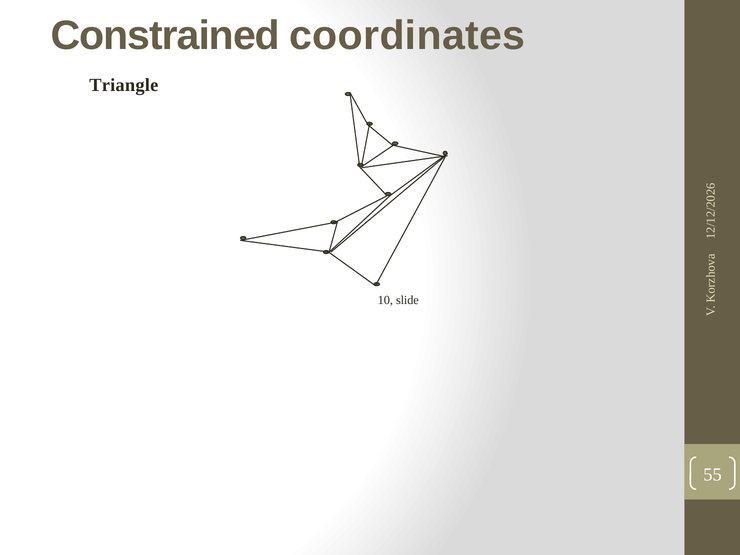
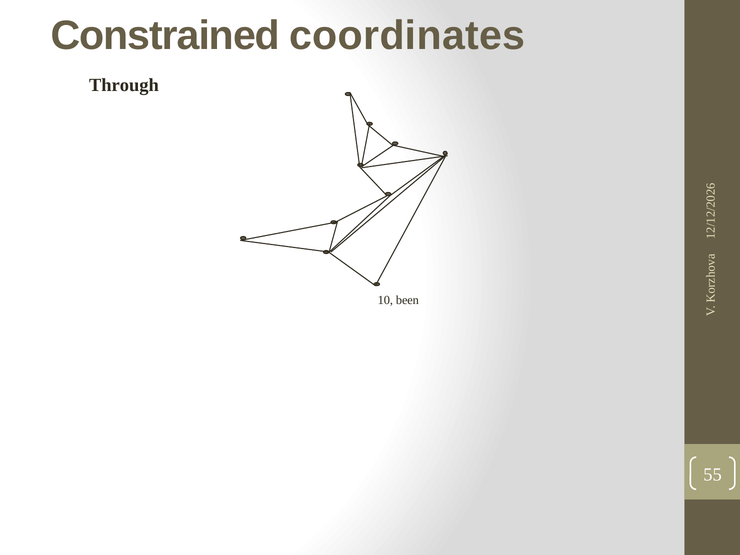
Triangle: Triangle -> Through
slide: slide -> been
